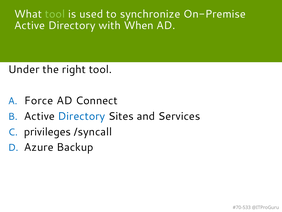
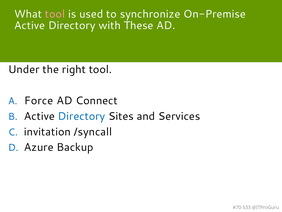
tool at (55, 14) colour: light green -> pink
When: When -> These
privileges: privileges -> invitation
